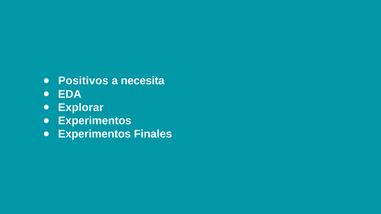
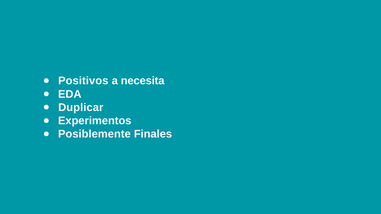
Explorar: Explorar -> Duplicar
Experimentos at (94, 134): Experimentos -> Posiblemente
